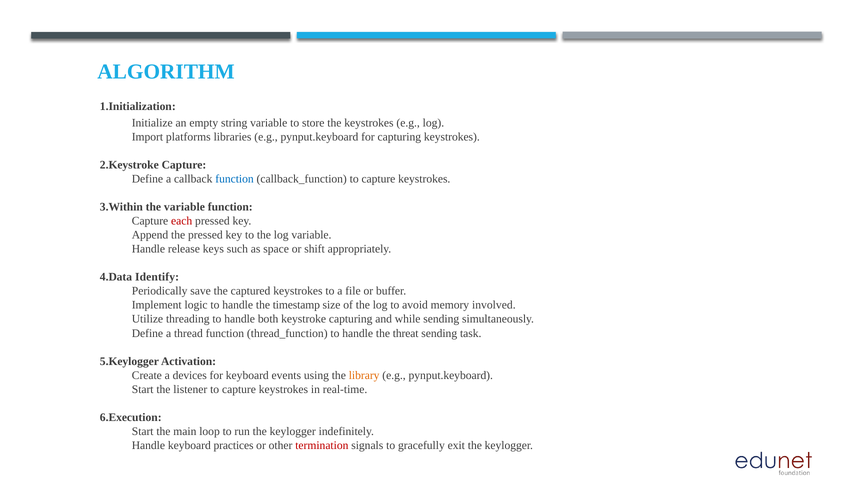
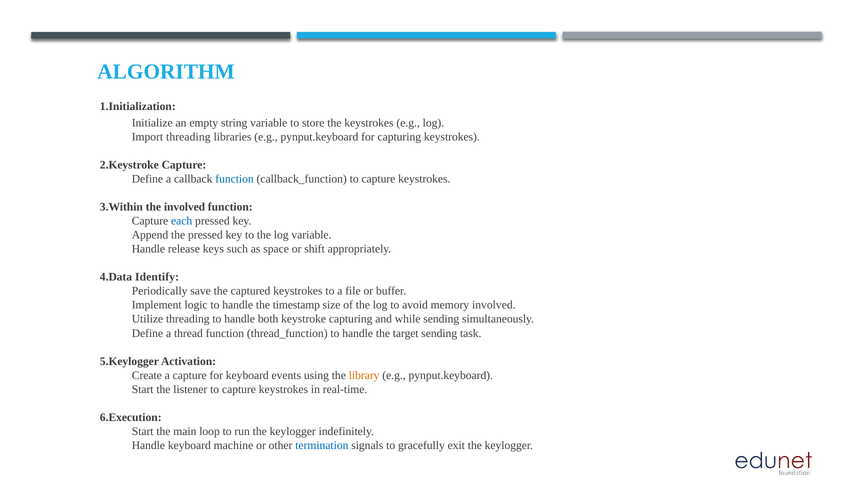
Import platforms: platforms -> threading
the variable: variable -> involved
each colour: red -> blue
threat: threat -> target
a devices: devices -> capture
practices: practices -> machine
termination colour: red -> blue
